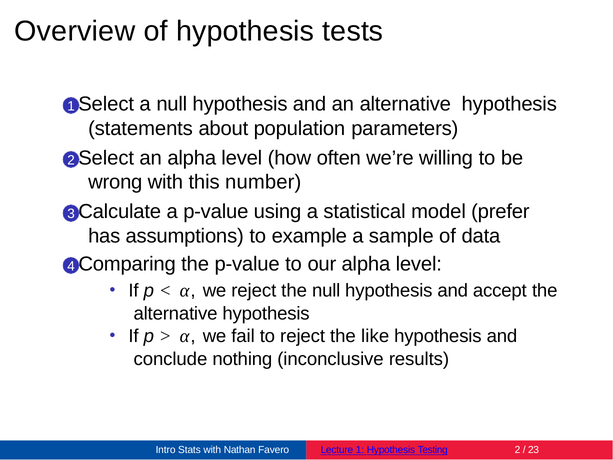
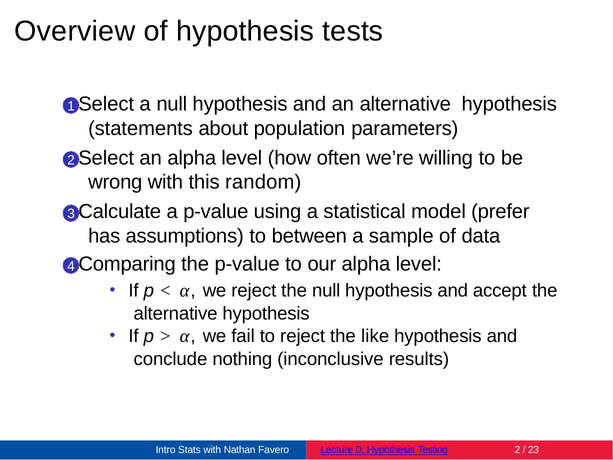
number: number -> random
example: example -> between
Lecture 1: 1 -> 0
